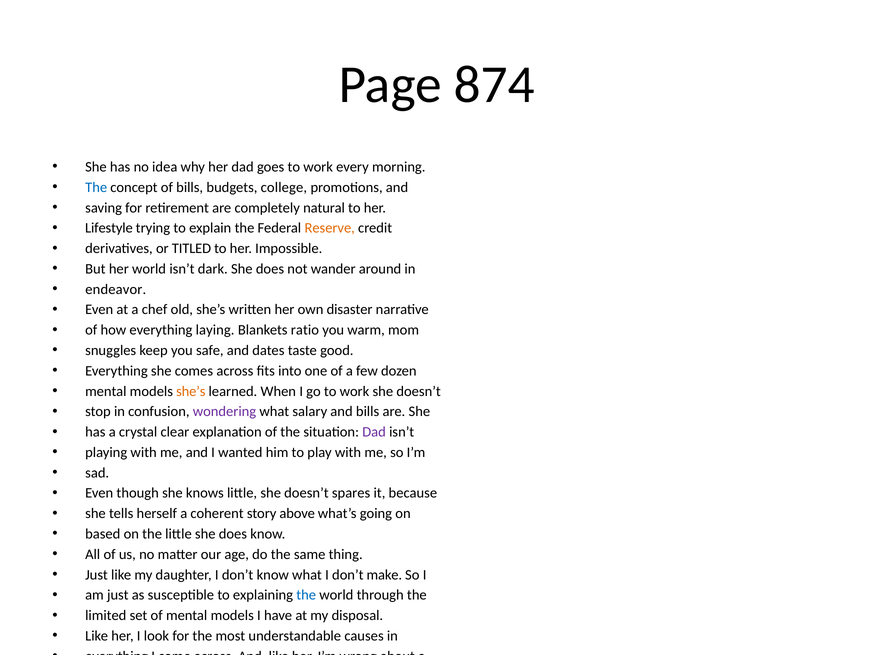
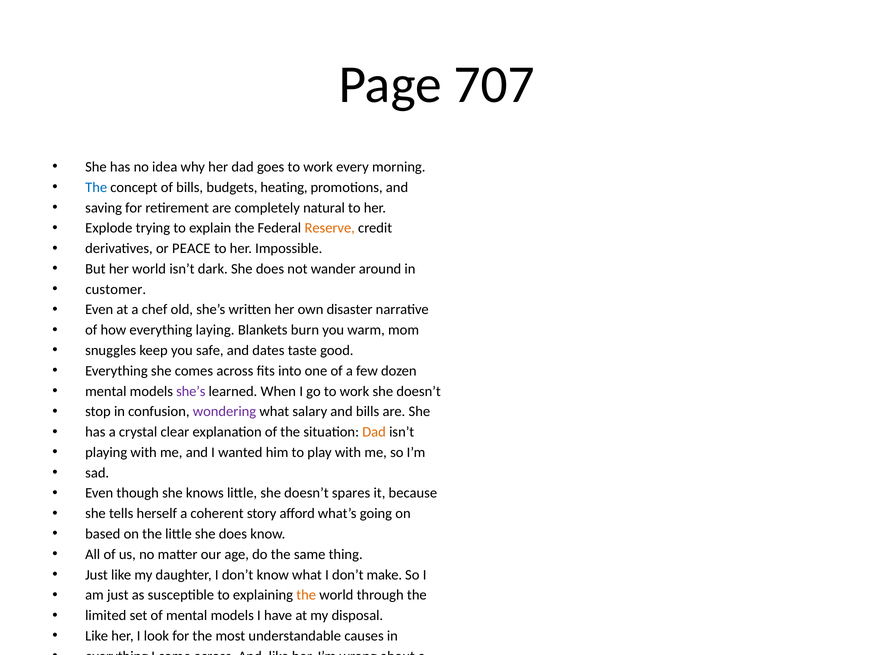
874: 874 -> 707
college: college -> heating
Lifestyle: Lifestyle -> Explode
TITLED: TITLED -> PEACE
endeavor: endeavor -> customer
ratio: ratio -> burn
she’s at (191, 392) colour: orange -> purple
Dad at (374, 432) colour: purple -> orange
above: above -> aﬀord
the at (306, 596) colour: blue -> orange
